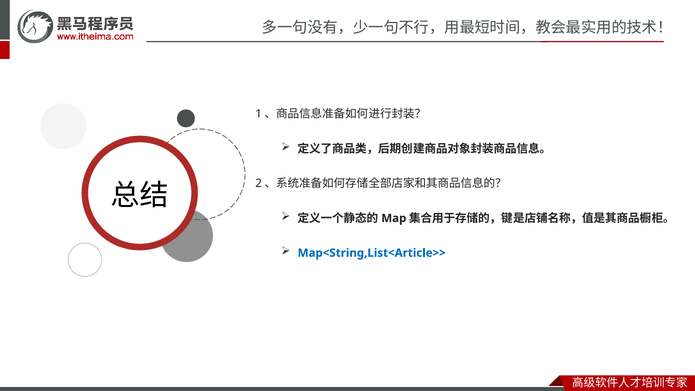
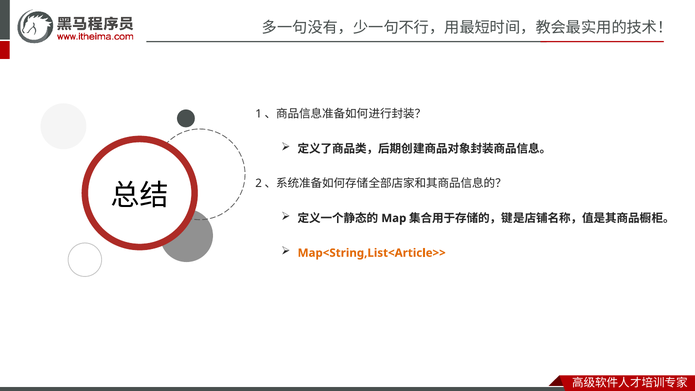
Map<String,List<Article>> colour: blue -> orange
